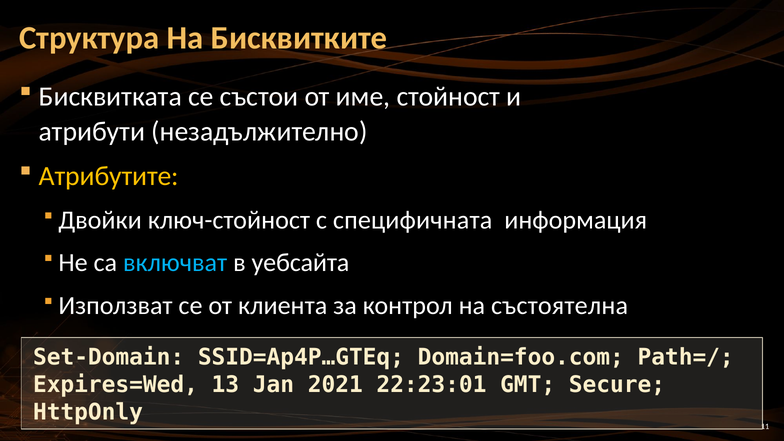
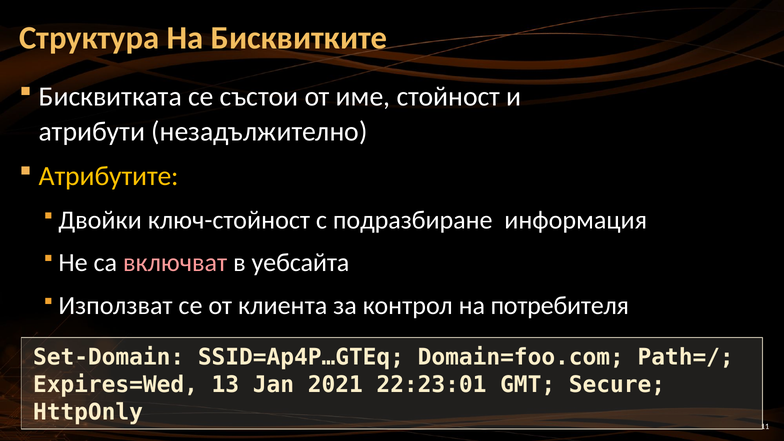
специфичната: специфичната -> подразбиране
включват colour: light blue -> pink
състоятелна: състоятелна -> потребителя
